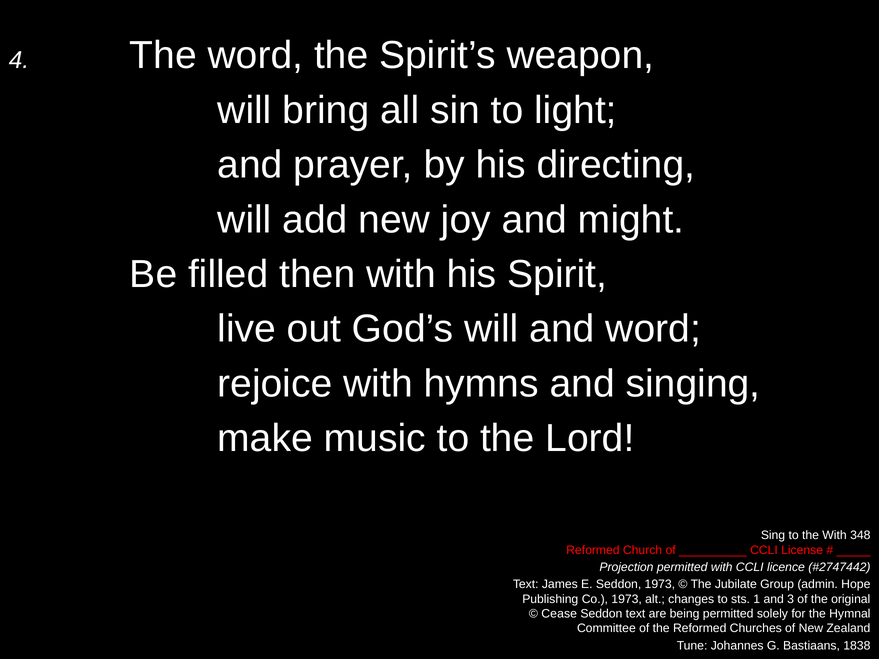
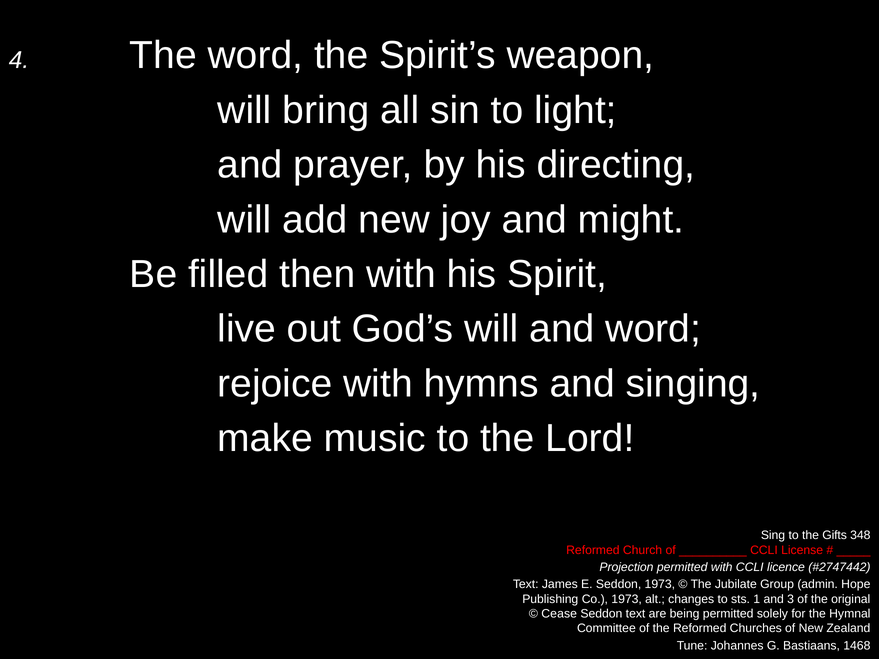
the With: With -> Gifts
1838: 1838 -> 1468
